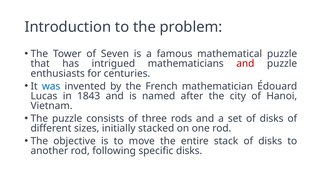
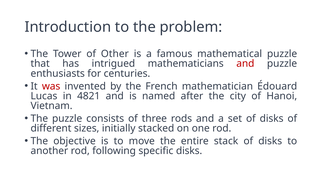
Seven: Seven -> Other
was colour: blue -> red
1843: 1843 -> 4821
